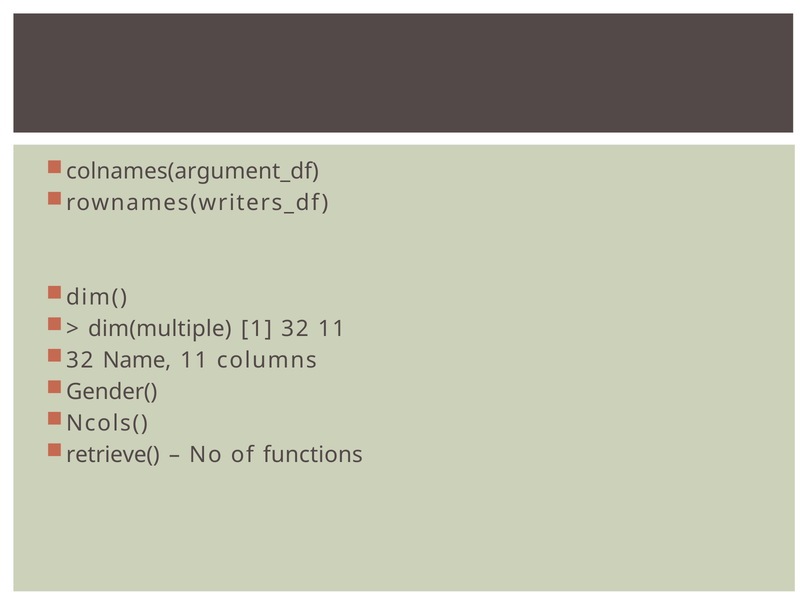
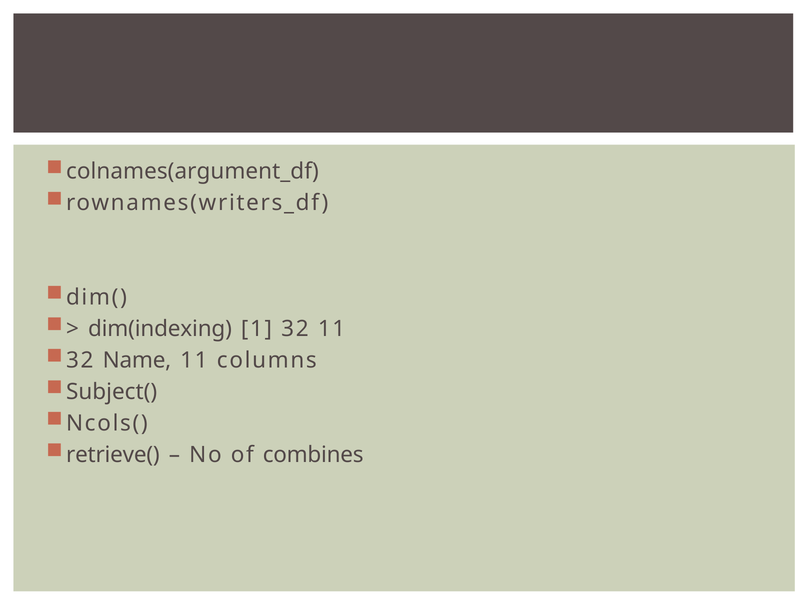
dim(multiple: dim(multiple -> dim(indexing
Gender(: Gender( -> Subject(
functions: functions -> combines
